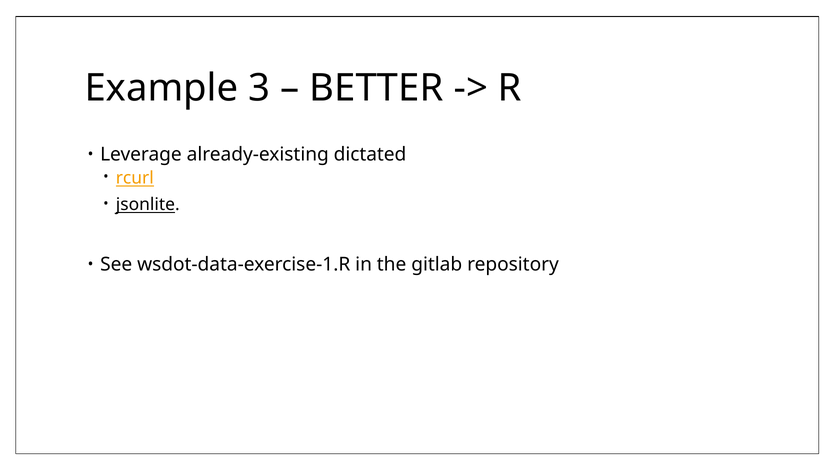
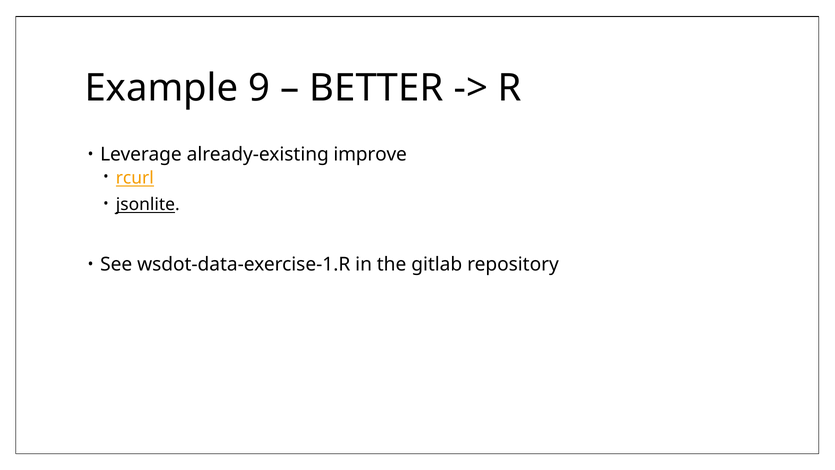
3: 3 -> 9
dictated: dictated -> improve
